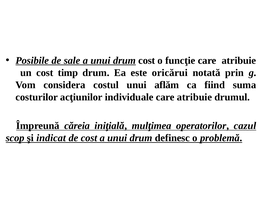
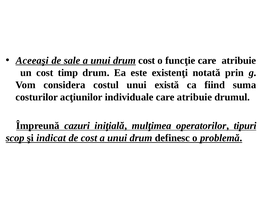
Posibile: Posibile -> Aceeaşi
oricărui: oricărui -> existenţi
aflăm: aflăm -> există
căreia: căreia -> cazuri
cazul: cazul -> tipuri
